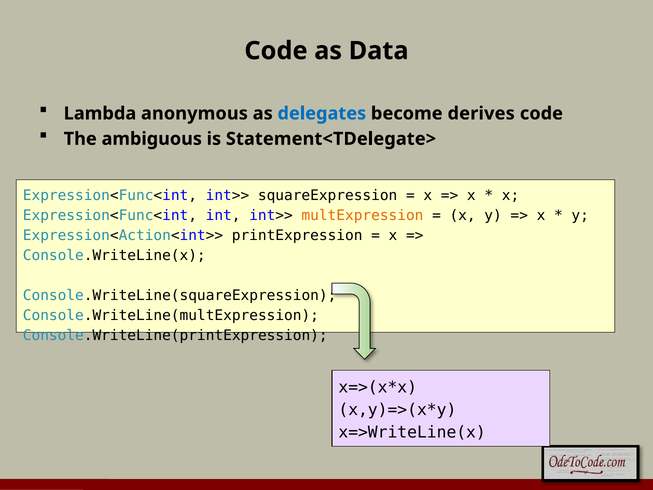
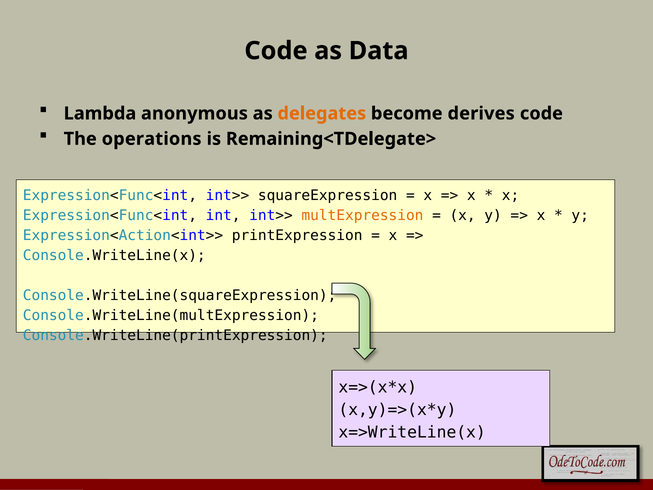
delegates colour: blue -> orange
ambiguous: ambiguous -> operations
Statement<TDelegate>: Statement<TDelegate> -> Remaining<TDelegate>
